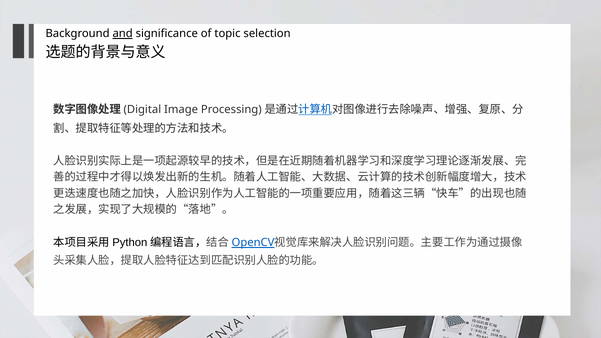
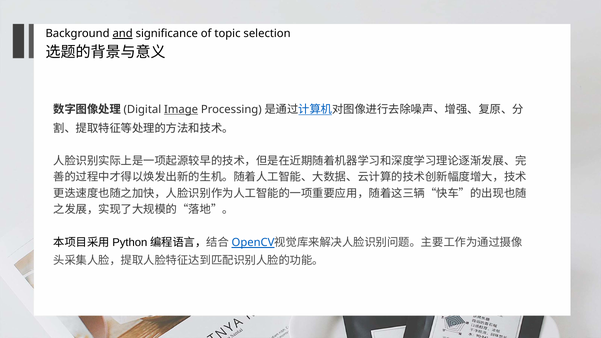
Image underline: none -> present
